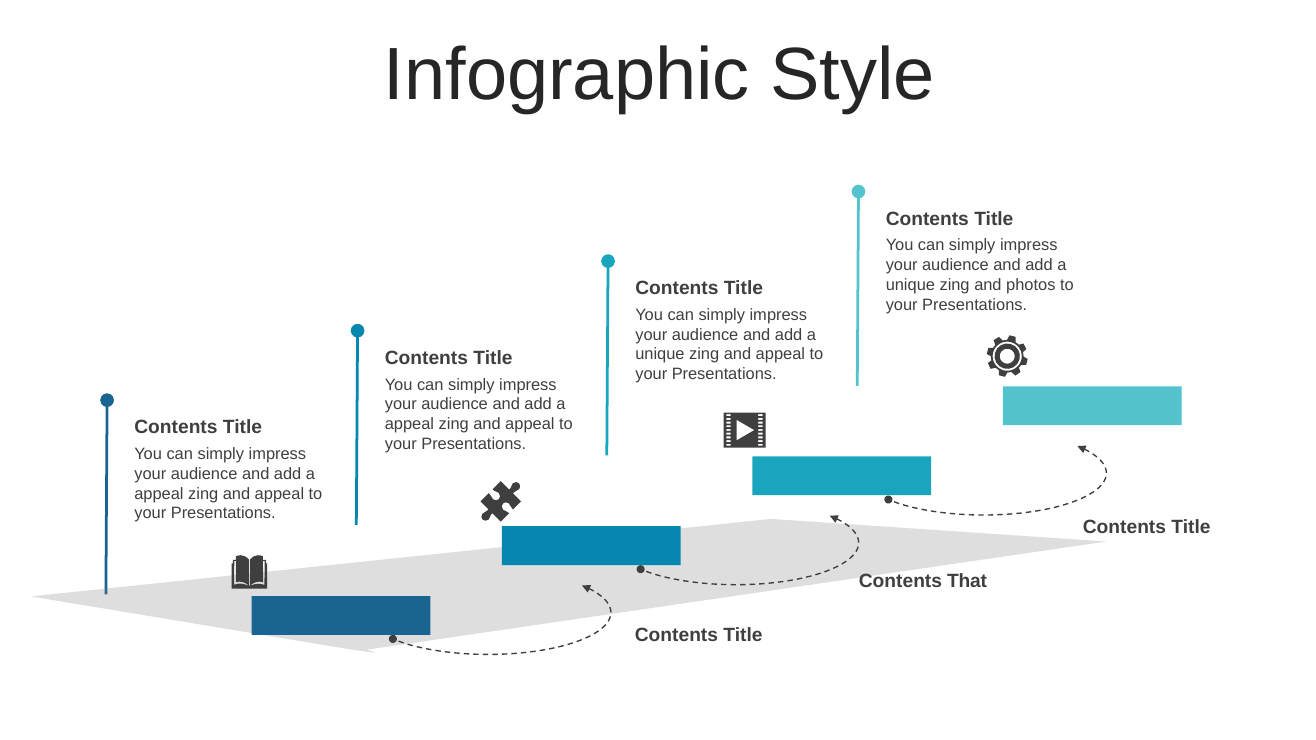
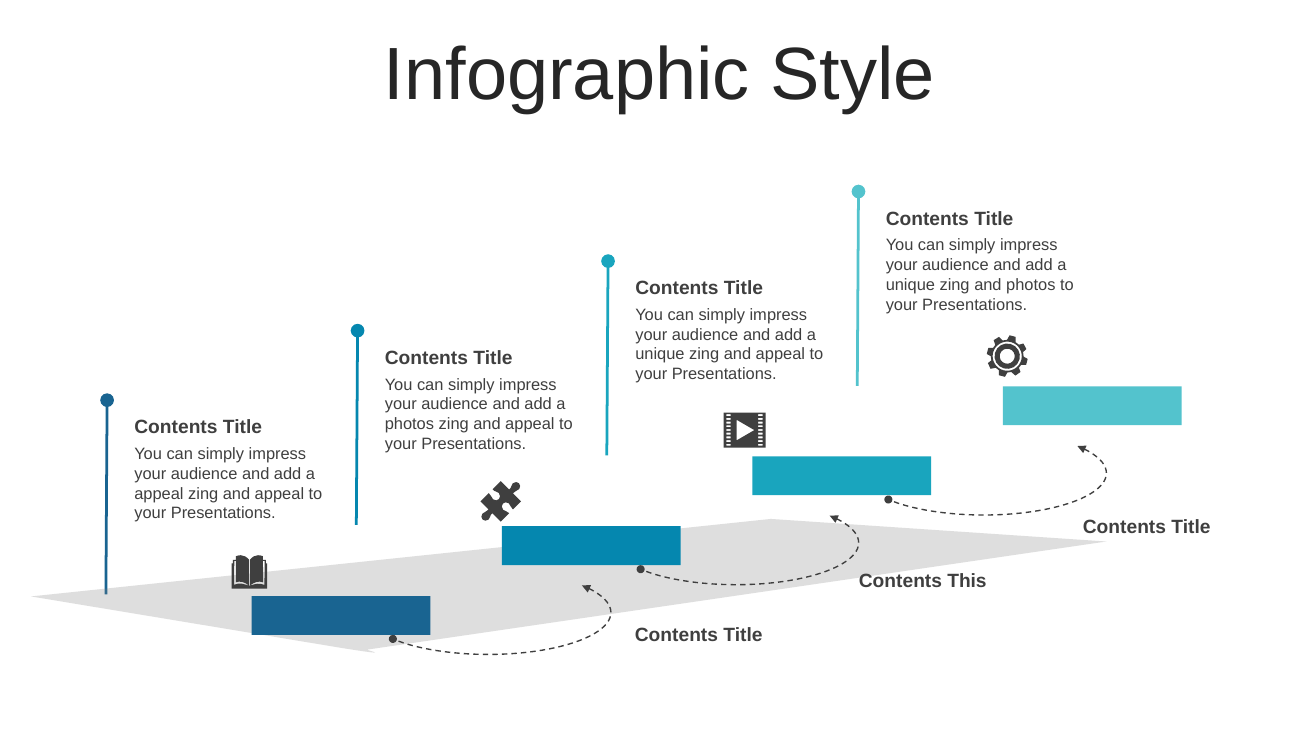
appeal at (409, 424): appeal -> photos
That: That -> This
